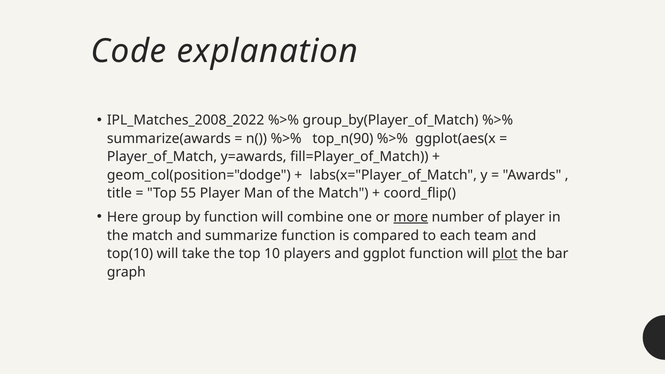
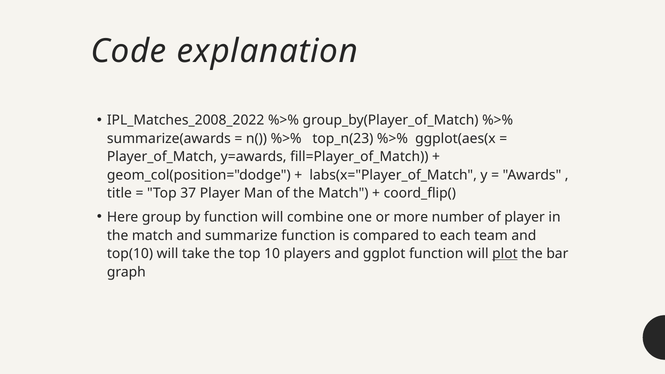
top_n(90: top_n(90 -> top_n(23
55: 55 -> 37
more underline: present -> none
